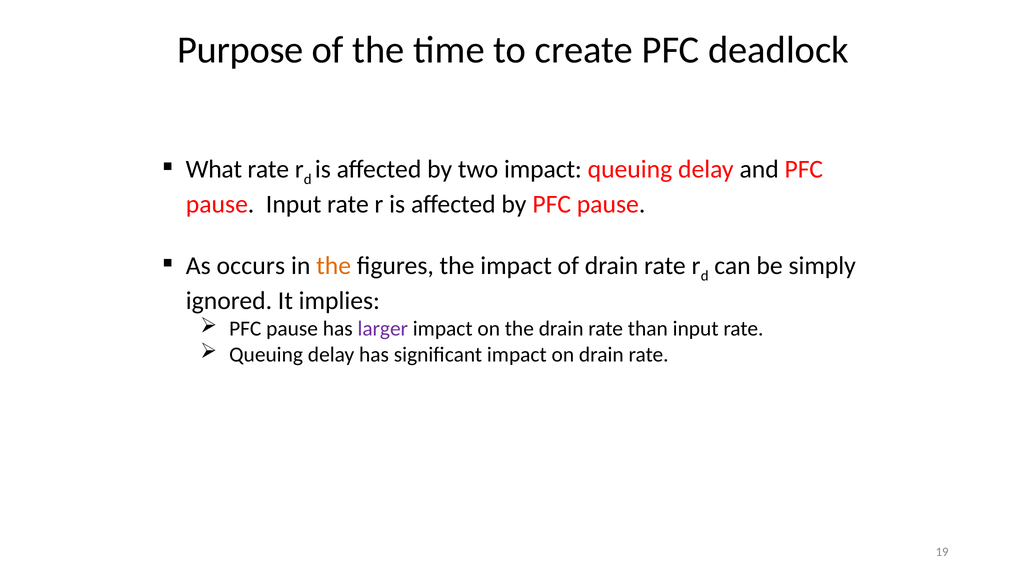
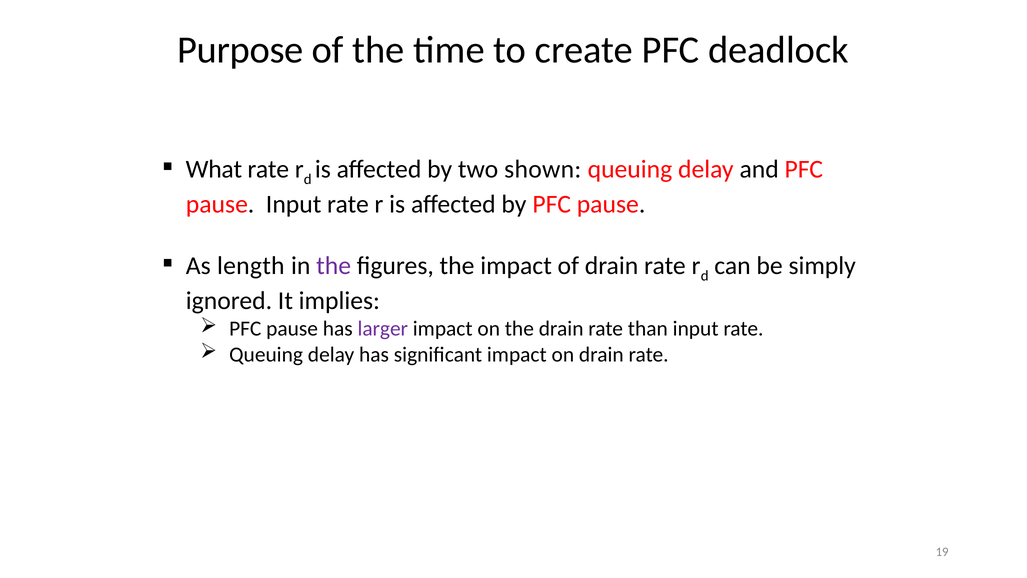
two impact: impact -> shown
occurs: occurs -> length
the at (334, 266) colour: orange -> purple
